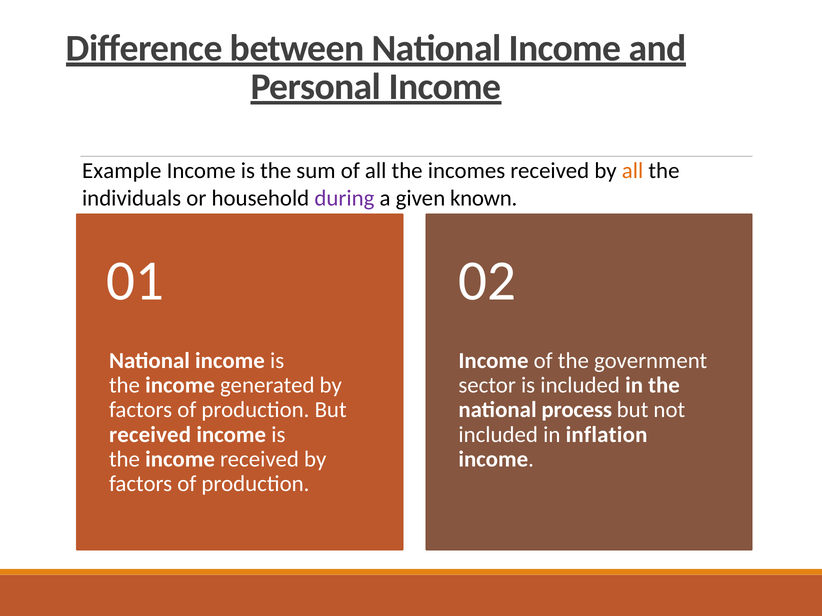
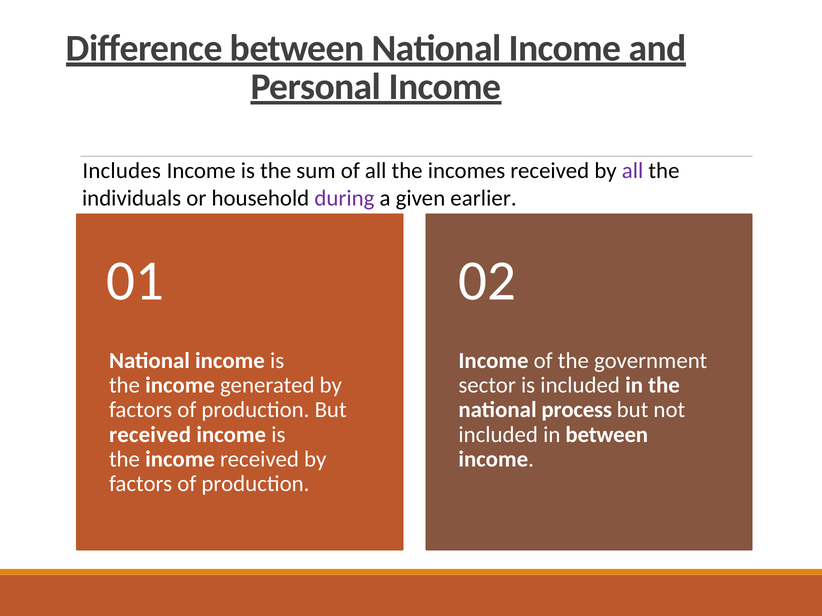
Example: Example -> Includes
all at (633, 171) colour: orange -> purple
known: known -> earlier
inflation at (607, 435): inflation -> between
